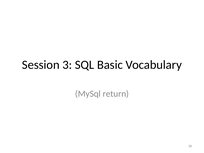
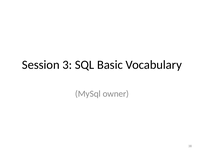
return: return -> owner
